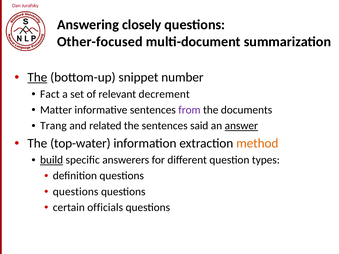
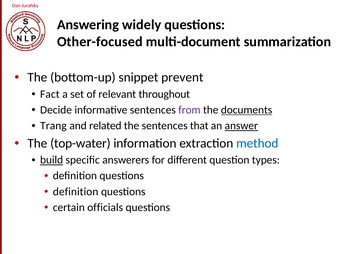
closely: closely -> widely
The at (37, 77) underline: present -> none
number: number -> prevent
decrement: decrement -> throughout
Matter: Matter -> Decide
documents underline: none -> present
said: said -> that
method colour: orange -> blue
questions at (76, 192): questions -> definition
